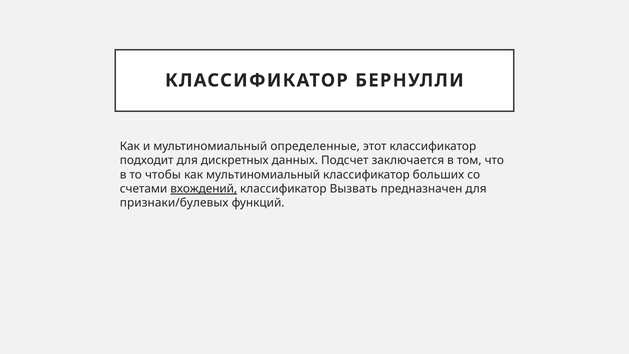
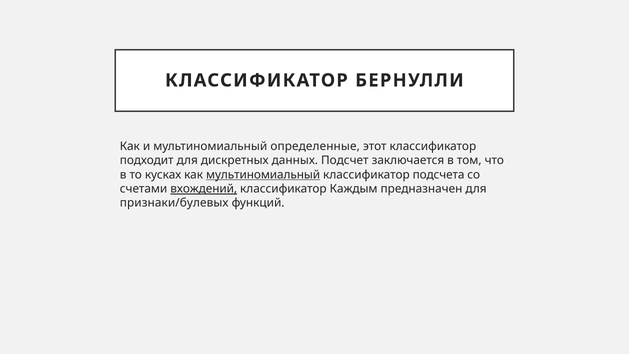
чтобы: чтобы -> кусках
мультиномиальный at (263, 175) underline: none -> present
больших: больших -> подсчета
Вызвать: Вызвать -> Каждым
